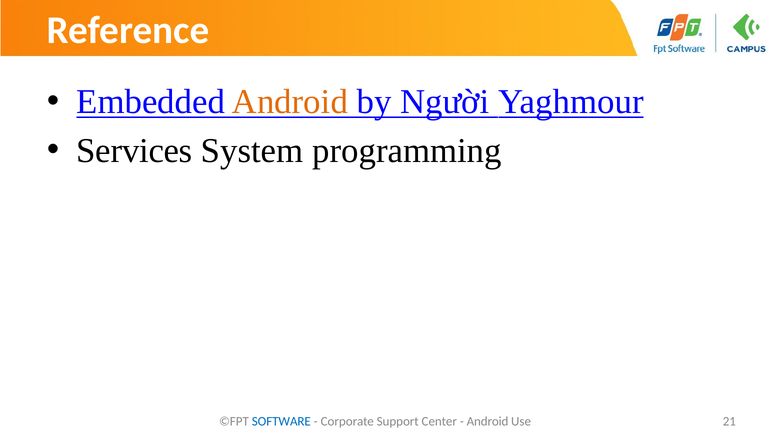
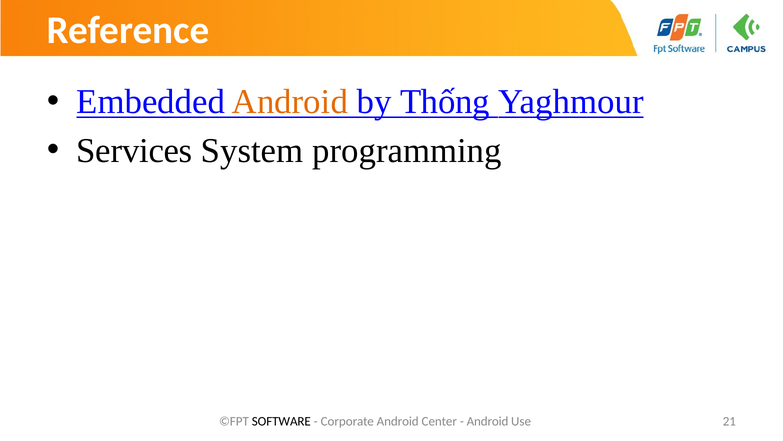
Người: Người -> Thống
SOFTWARE colour: blue -> black
Corporate Support: Support -> Android
